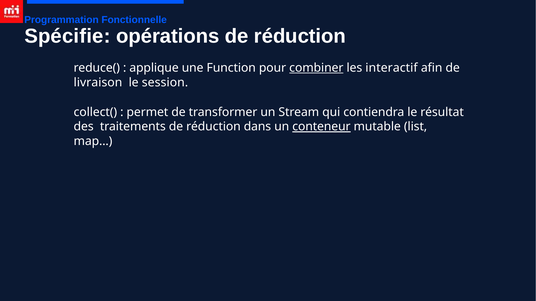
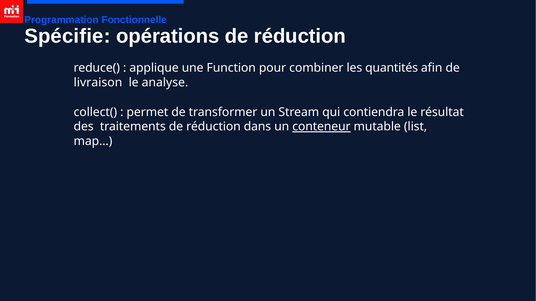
combiner underline: present -> none
interactif: interactif -> quantités
session: session -> analyse
